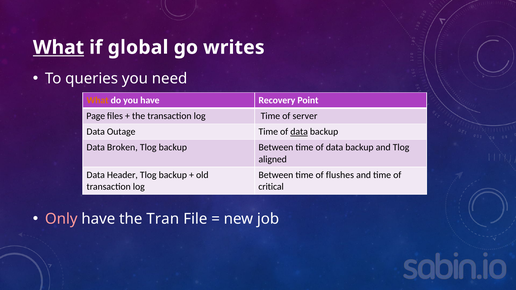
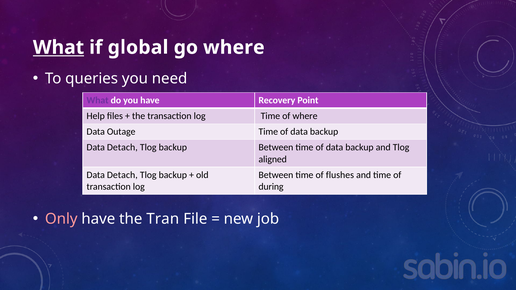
go writes: writes -> where
What at (98, 101) colour: orange -> purple
Page: Page -> Help
of server: server -> where
data at (299, 132) underline: present -> none
Broken at (122, 148): Broken -> Detach
Header at (122, 175): Header -> Detach
critical: critical -> during
